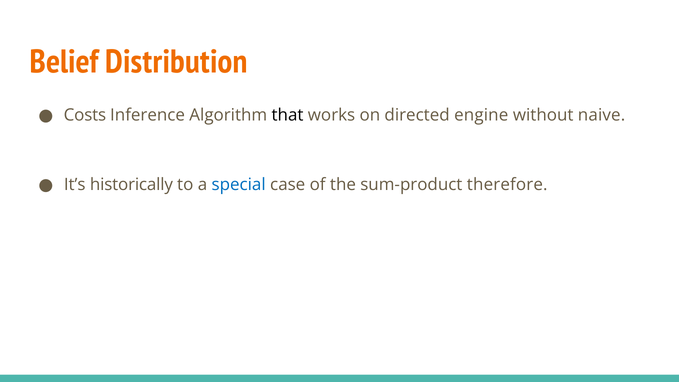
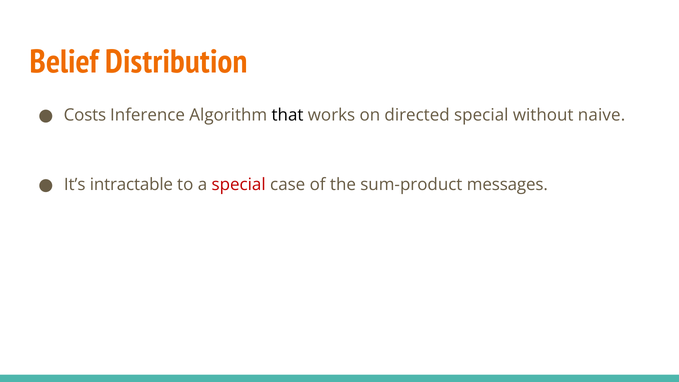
directed engine: engine -> special
historically: historically -> intractable
special at (239, 185) colour: blue -> red
therefore: therefore -> messages
